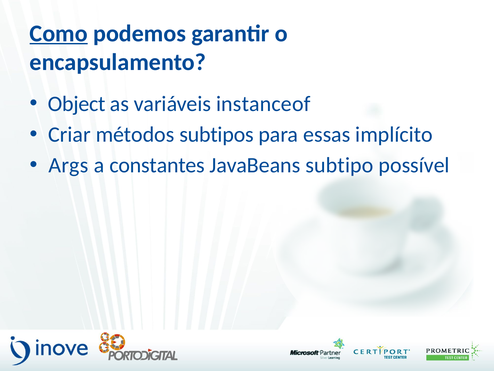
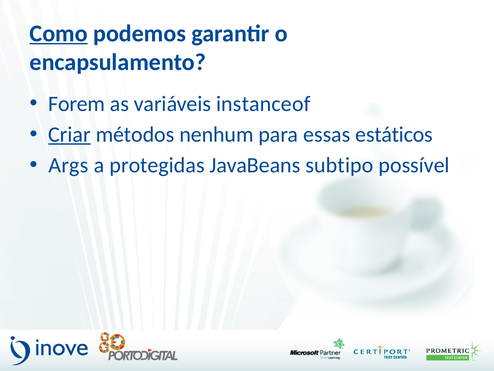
Object: Object -> Forem
Criar underline: none -> present
subtipos: subtipos -> nenhum
implícito: implícito -> estáticos
constantes: constantes -> protegidas
